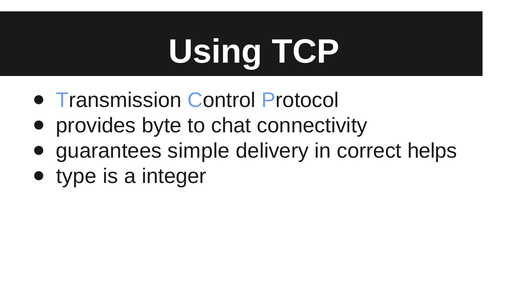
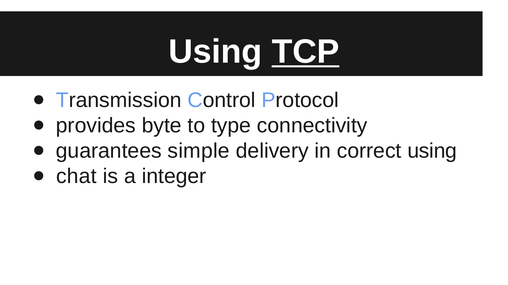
TCP underline: none -> present
chat: chat -> type
correct helps: helps -> using
type: type -> chat
